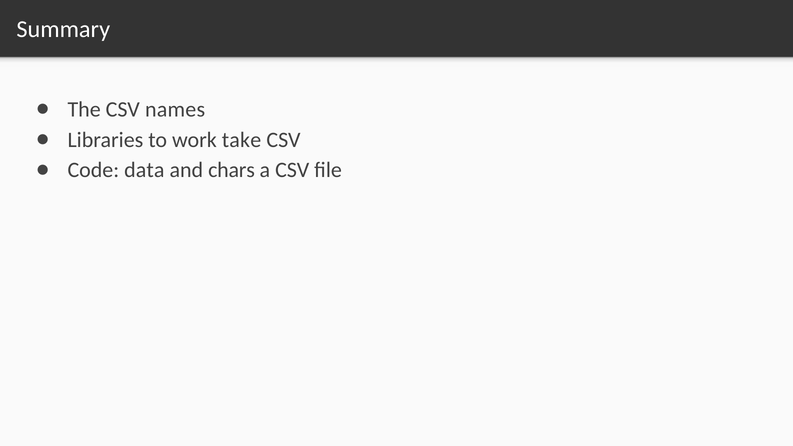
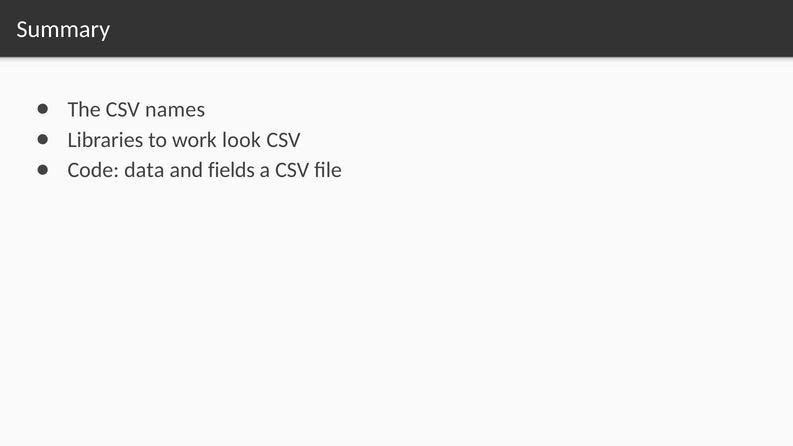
take: take -> look
chars: chars -> fields
